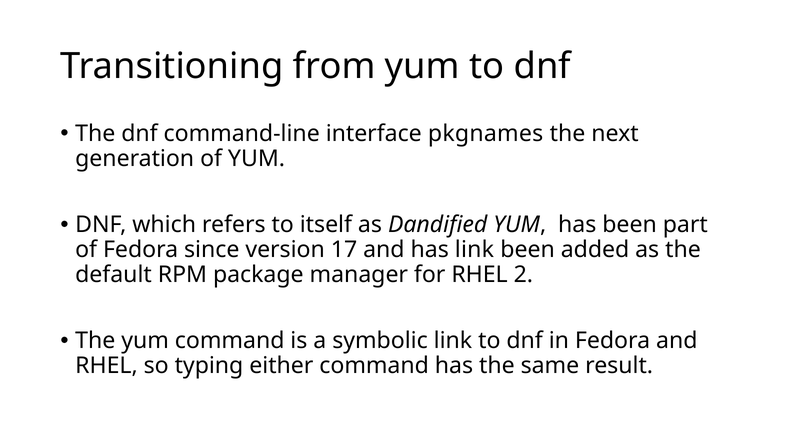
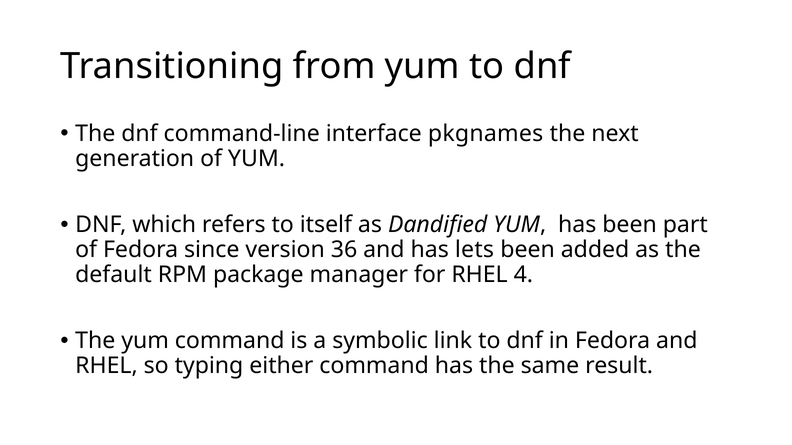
17: 17 -> 36
has link: link -> lets
2: 2 -> 4
